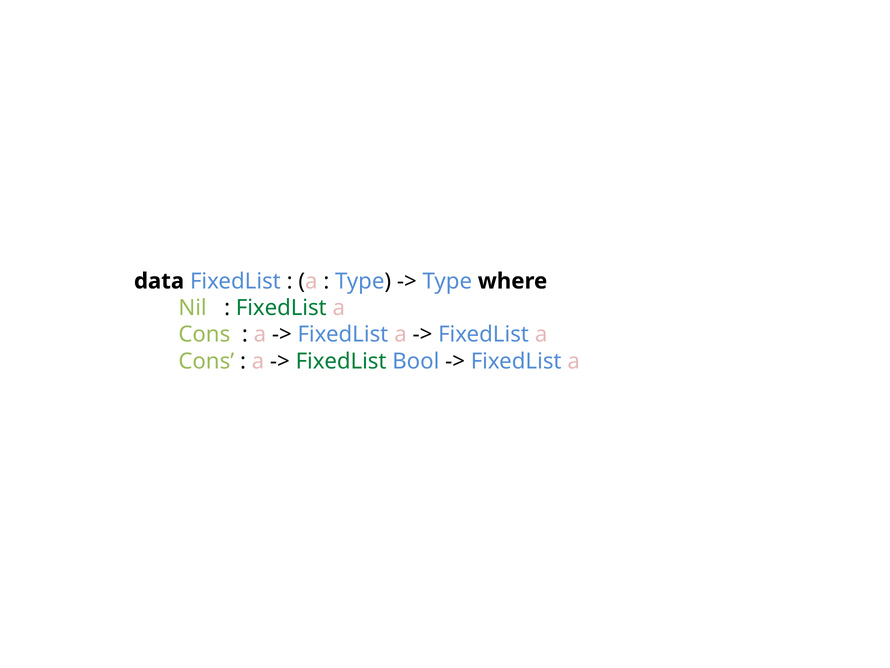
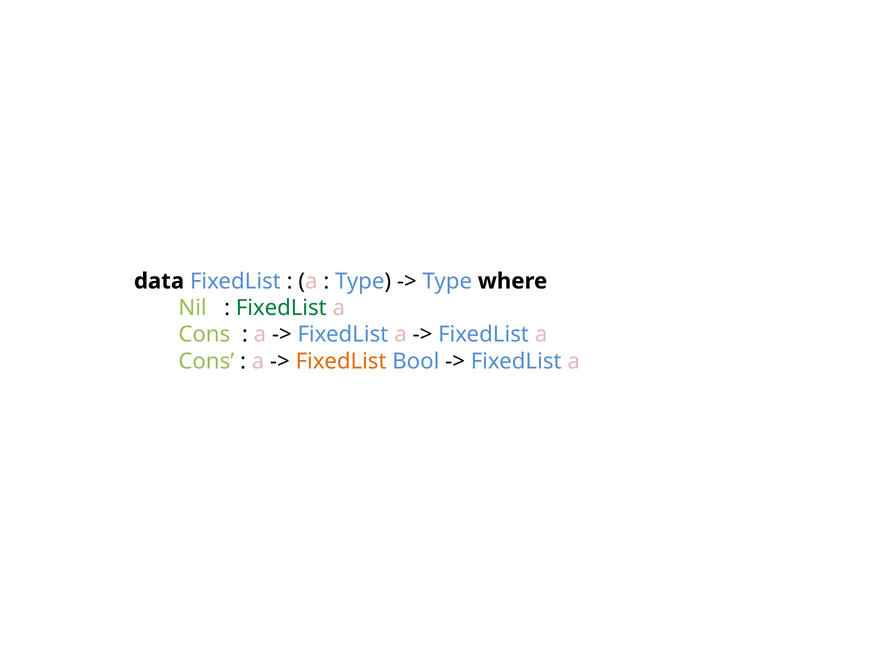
FixedList at (341, 361) colour: green -> orange
